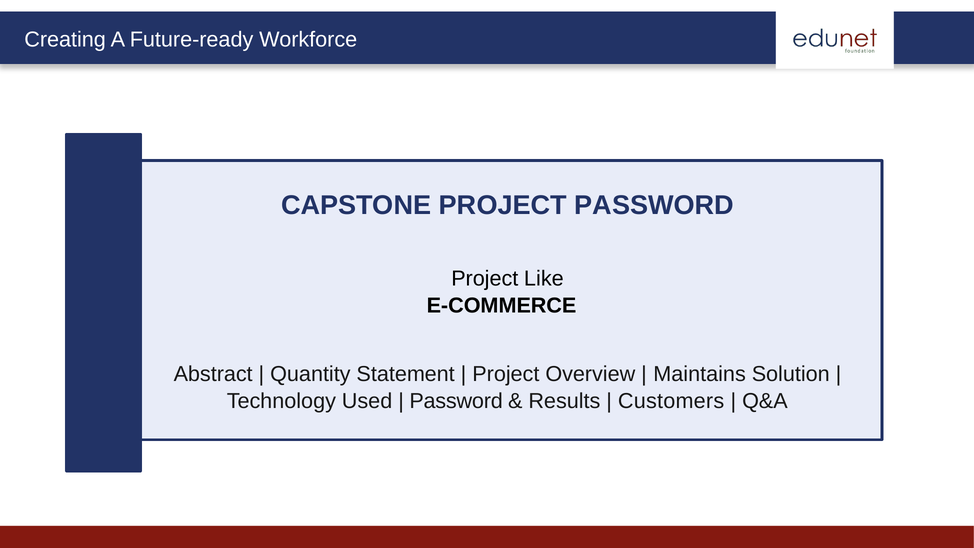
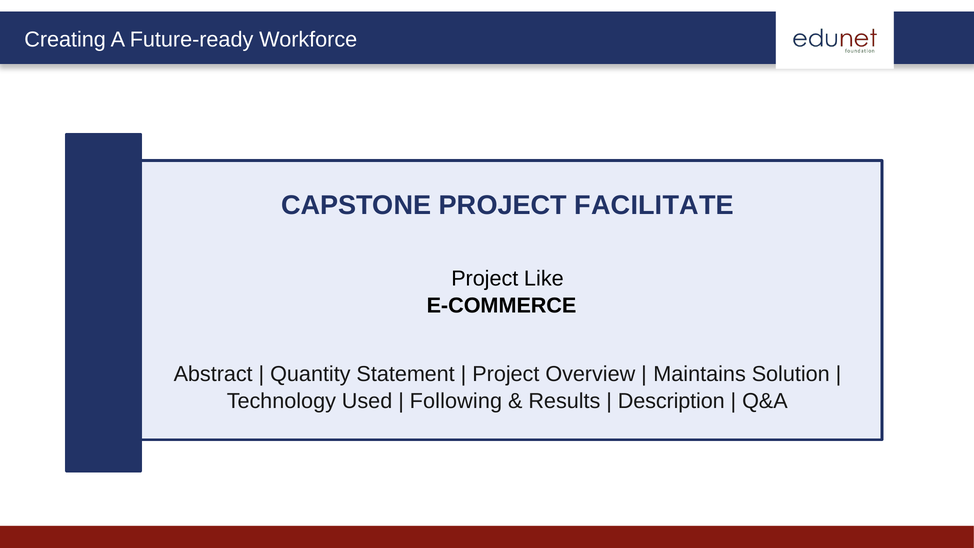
PROJECT PASSWORD: PASSWORD -> FACILITATE
Password at (456, 401): Password -> Following
Customers: Customers -> Description
